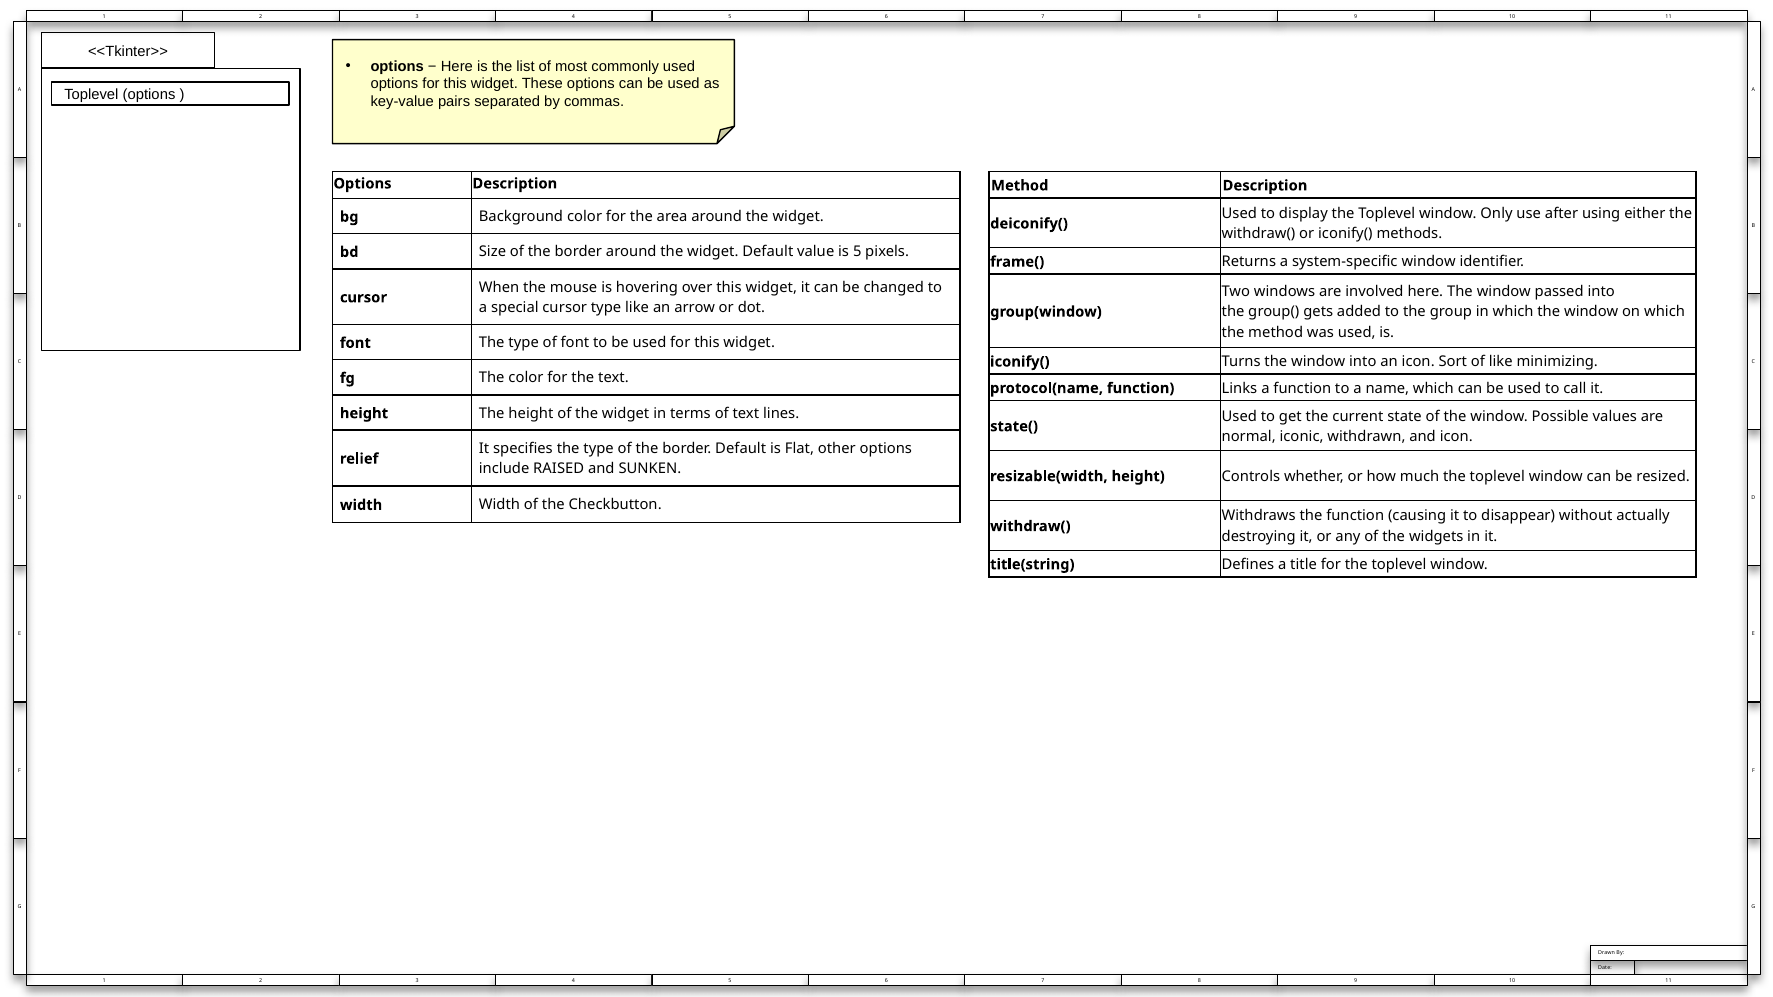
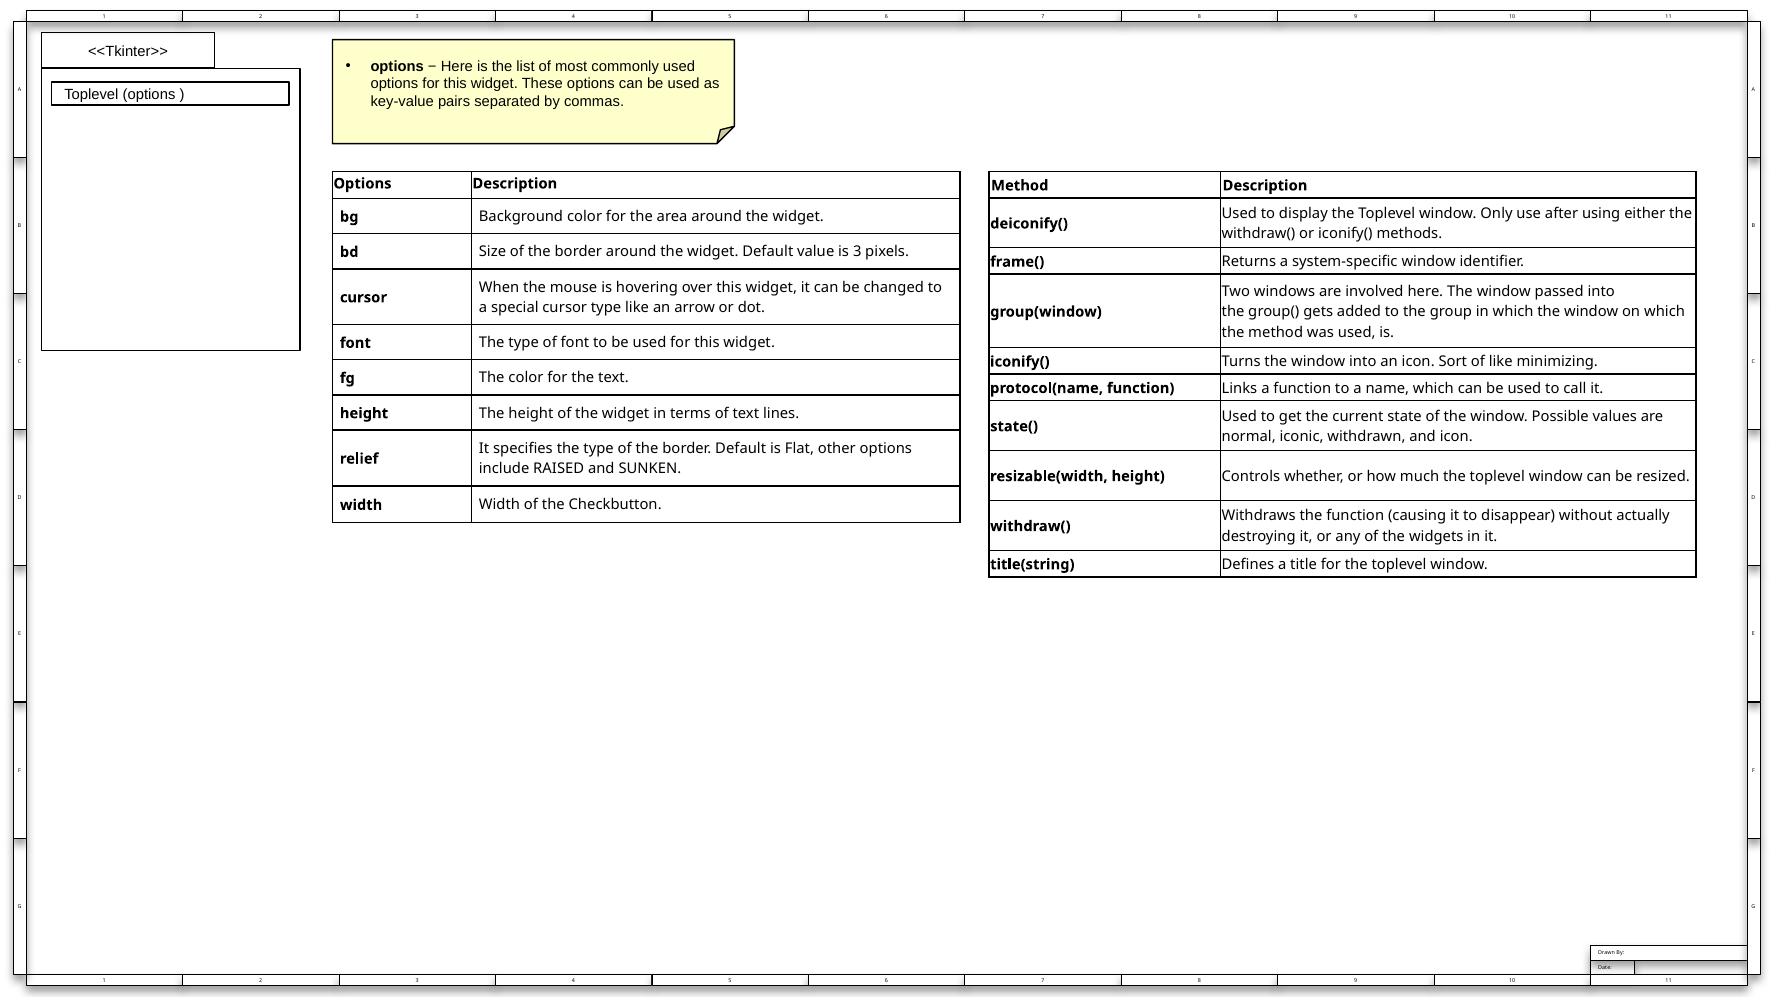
is 5: 5 -> 3
